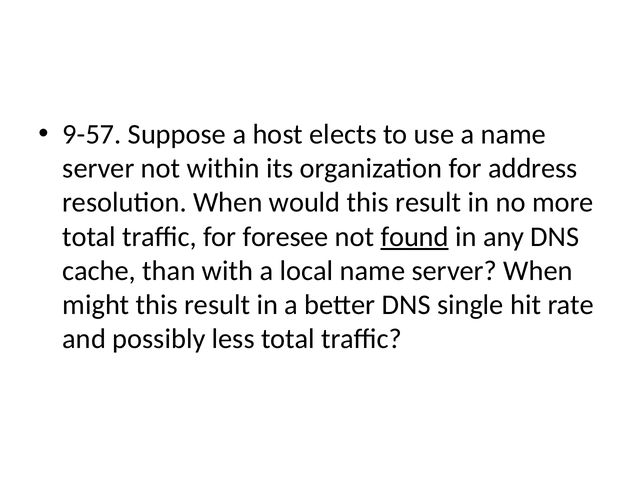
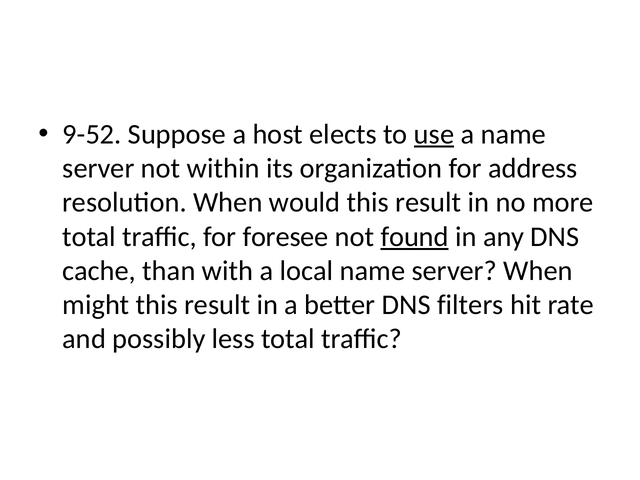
9-57: 9-57 -> 9-52
use underline: none -> present
single: single -> filters
